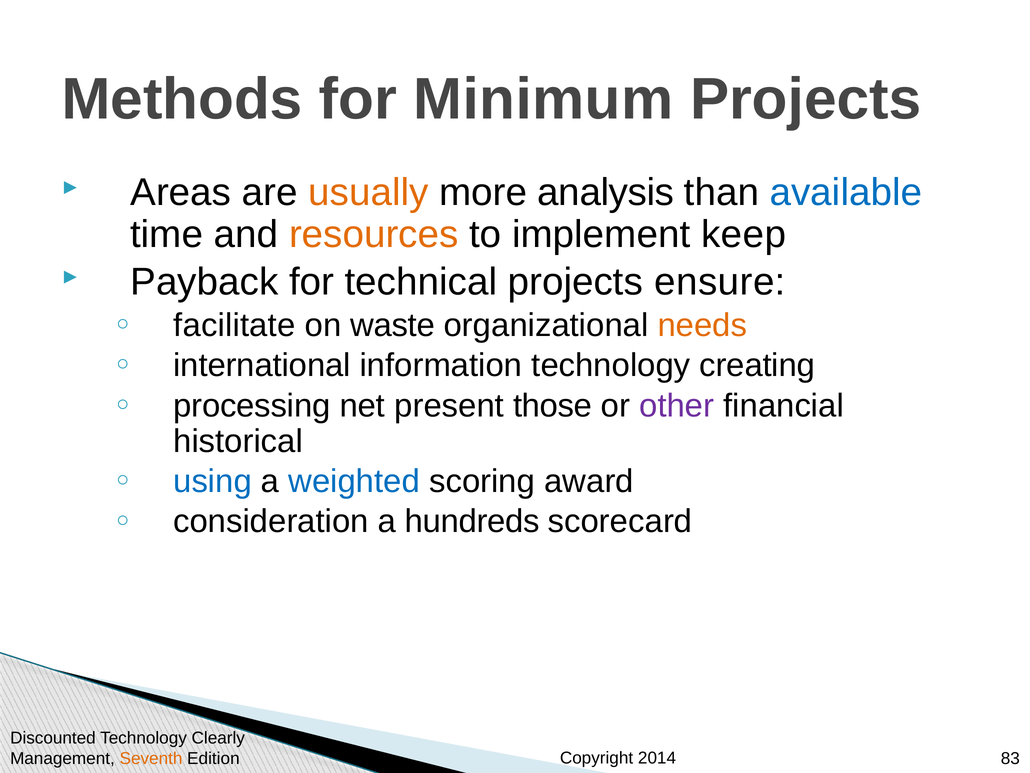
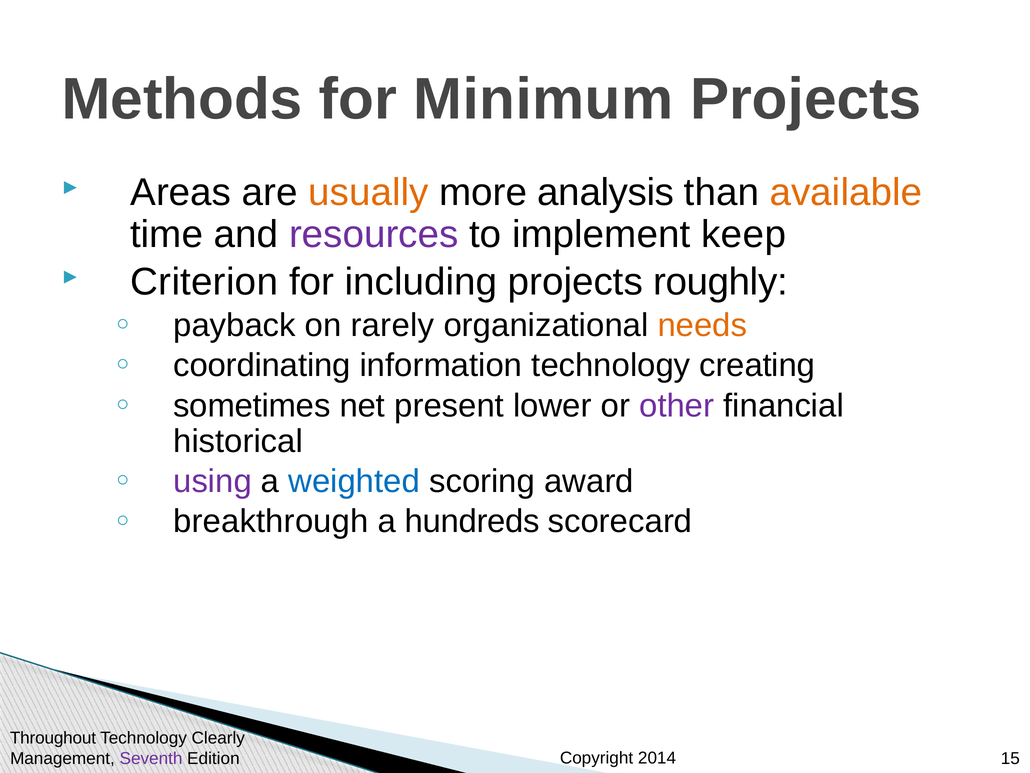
available colour: blue -> orange
resources colour: orange -> purple
Payback: Payback -> Criterion
technical: technical -> including
ensure: ensure -> roughly
facilitate: facilitate -> payback
waste: waste -> rarely
international: international -> coordinating
processing: processing -> sometimes
those: those -> lower
using colour: blue -> purple
consideration: consideration -> breakthrough
Discounted: Discounted -> Throughout
Seventh colour: orange -> purple
83: 83 -> 15
